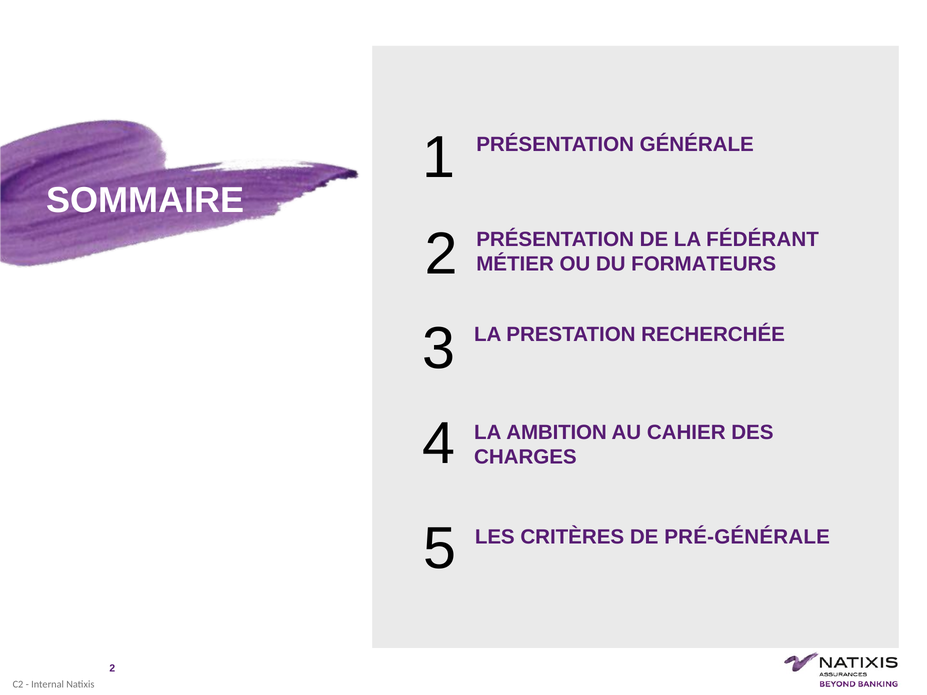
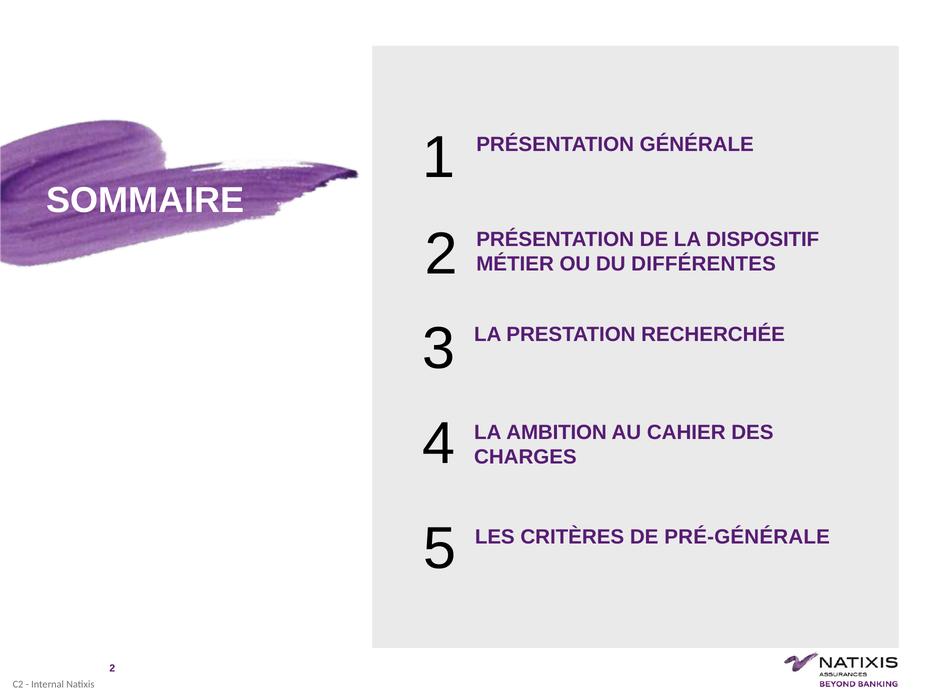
FÉDÉRANT: FÉDÉRANT -> DISPOSITIF
FORMATEURS: FORMATEURS -> DIFFÉRENTES
